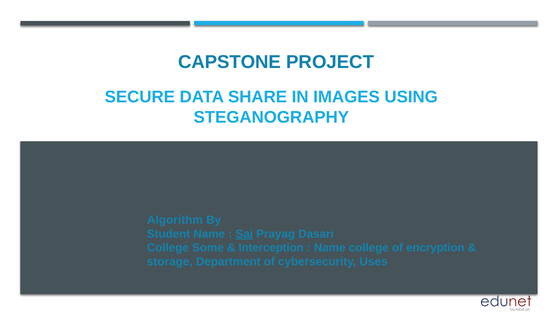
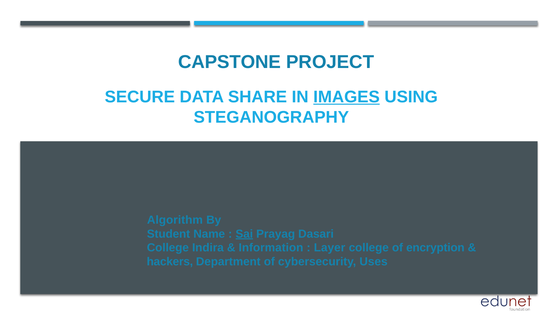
IMAGES underline: none -> present
Some: Some -> Indira
Interception: Interception -> Information
Name at (330, 248): Name -> Layer
storage: storage -> hackers
